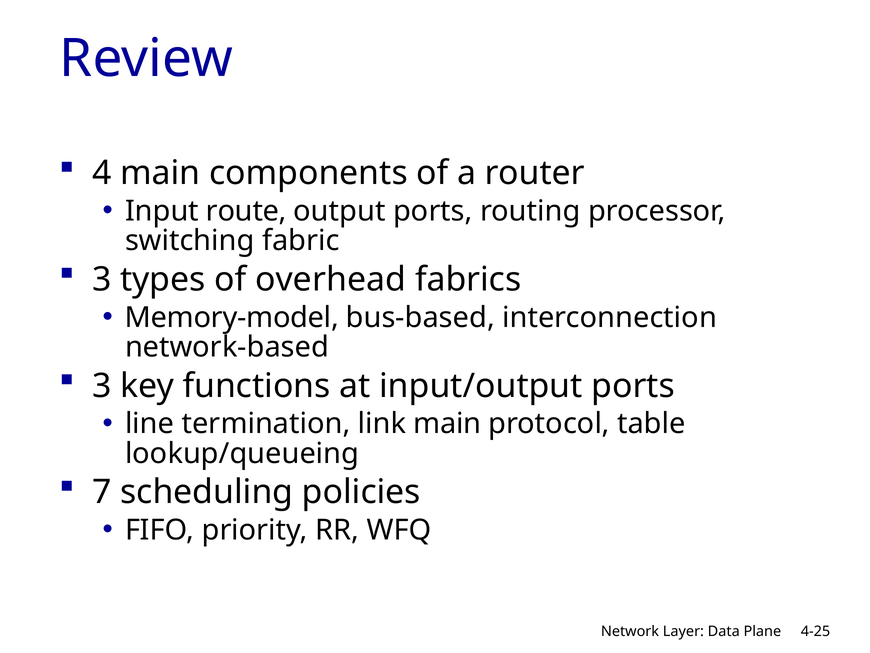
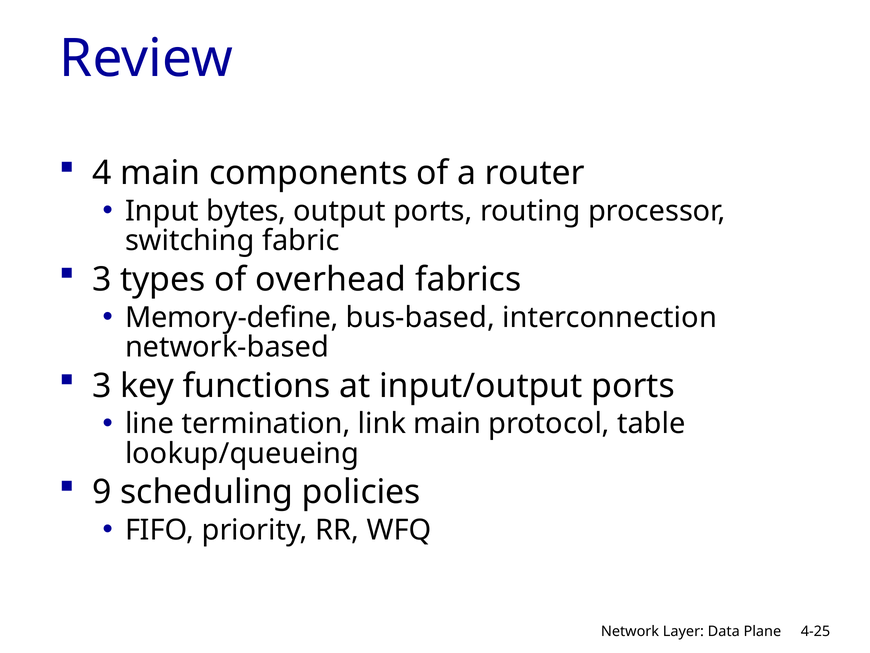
route: route -> bytes
Memory-model: Memory-model -> Memory-define
7: 7 -> 9
